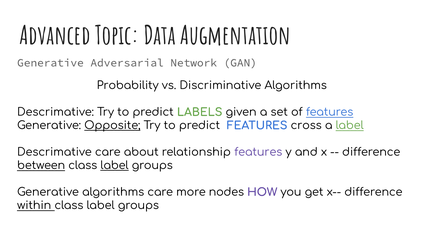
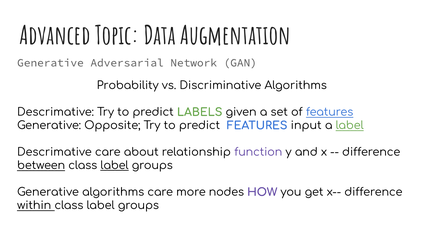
Opposite underline: present -> none
cross: cross -> input
relationship features: features -> function
